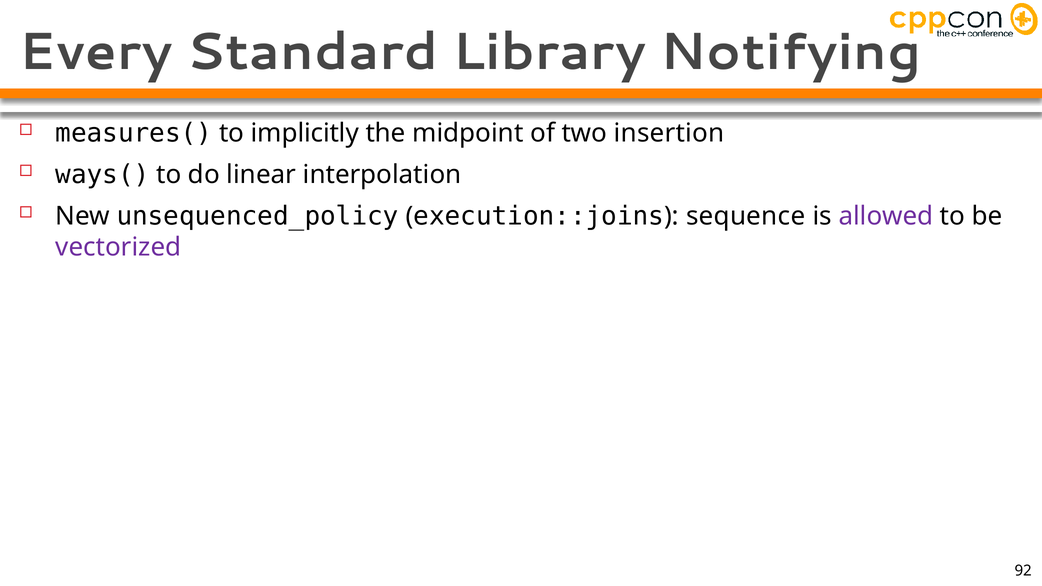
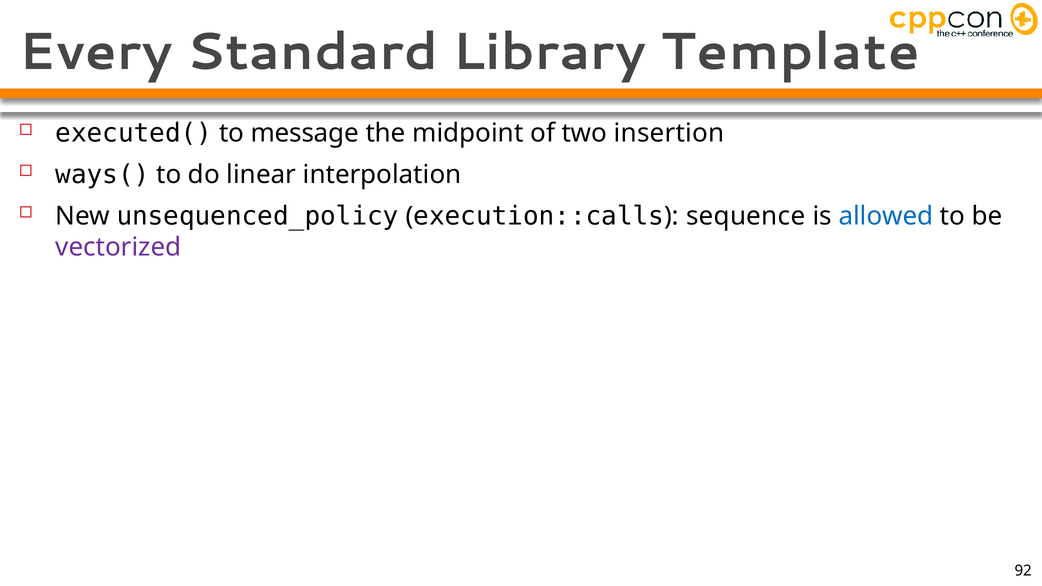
Notifying: Notifying -> Template
measures(: measures( -> executed(
implicitly: implicitly -> message
execution::joins: execution::joins -> execution::calls
allowed colour: purple -> blue
